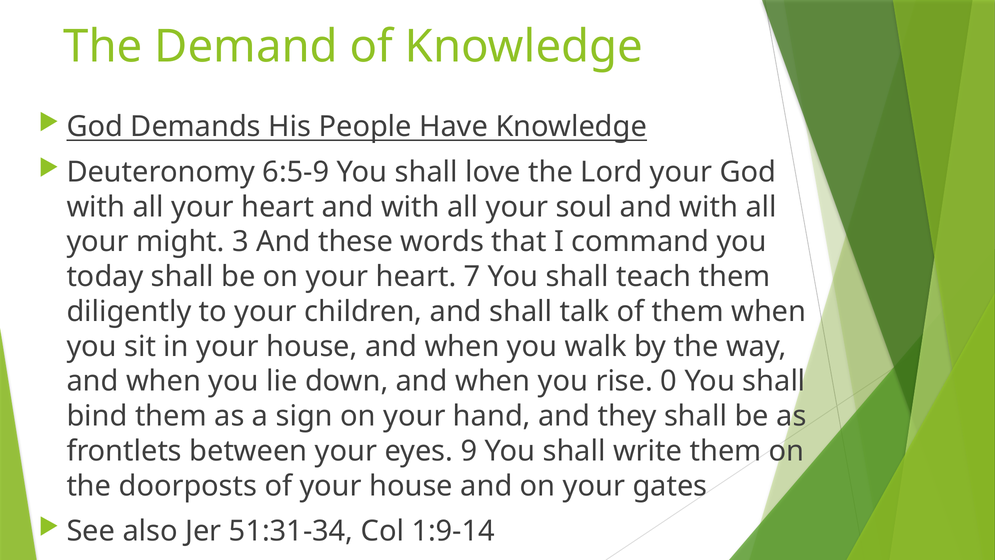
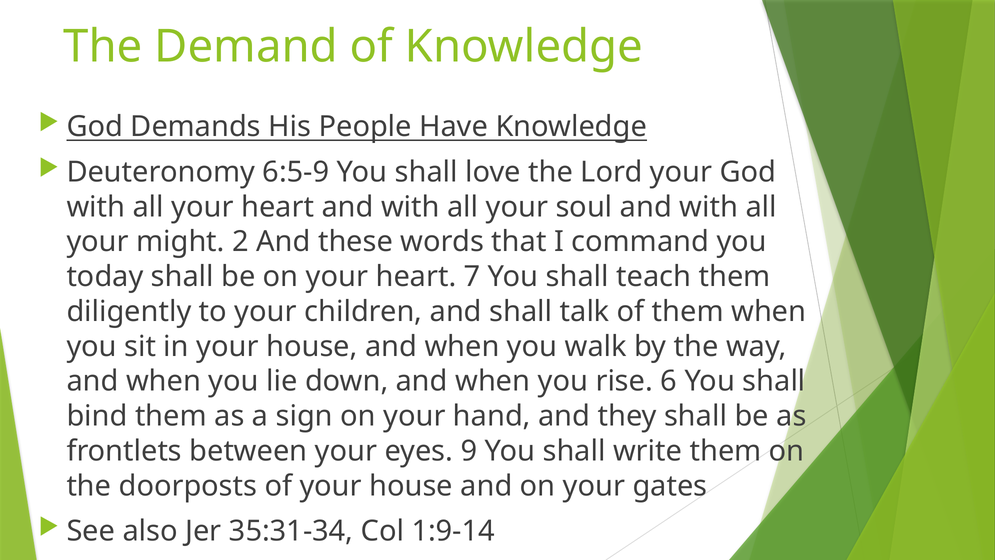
3: 3 -> 2
0: 0 -> 6
51:31-34: 51:31-34 -> 35:31-34
